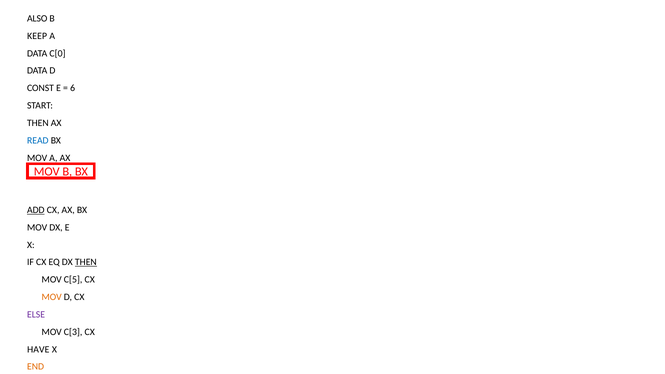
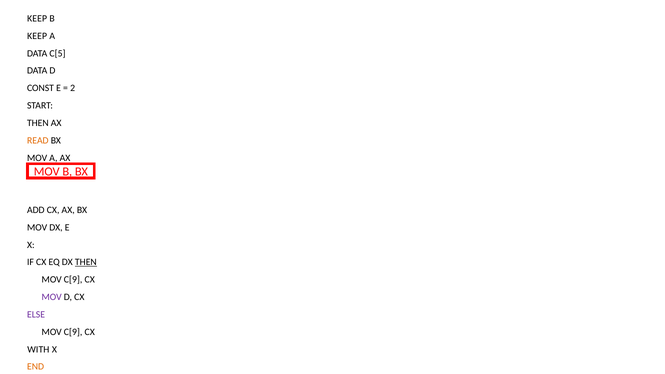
ALSO at (37, 18): ALSO -> KEEP
C[0: C[0 -> C[5
6: 6 -> 2
READ colour: blue -> orange
ADD underline: present -> none
C[5 at (73, 280): C[5 -> C[9
MOV at (52, 297) colour: orange -> purple
C[3 at (73, 332): C[3 -> C[9
HAVE: HAVE -> WITH
